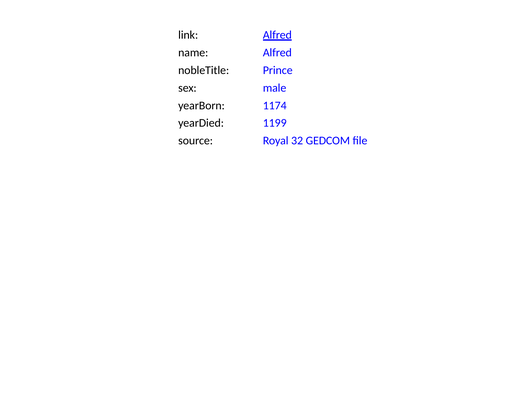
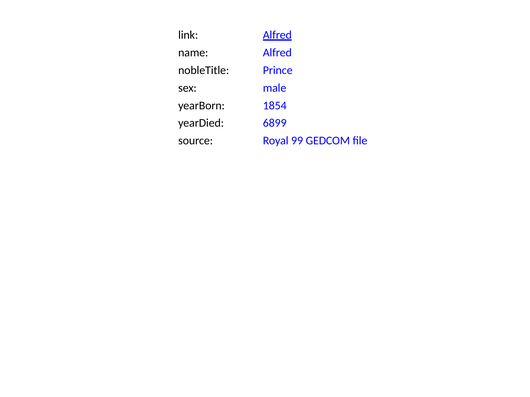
1174: 1174 -> 1854
1199: 1199 -> 6899
32: 32 -> 99
